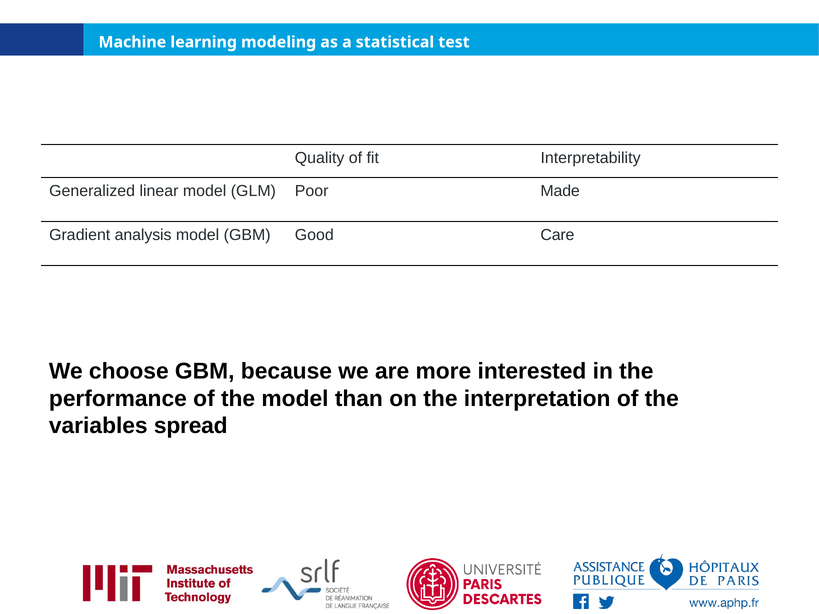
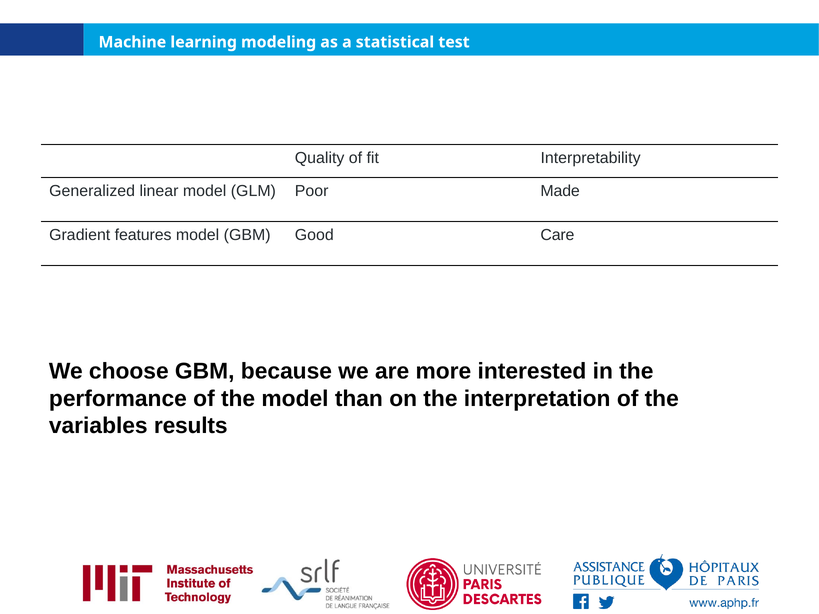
analysis: analysis -> features
spread: spread -> results
